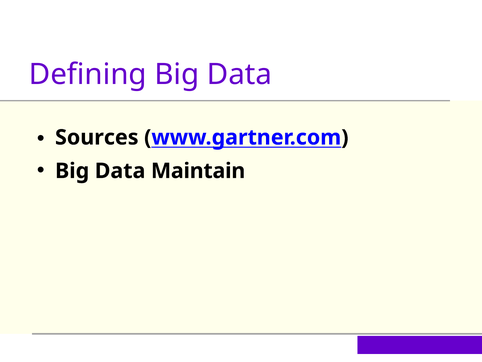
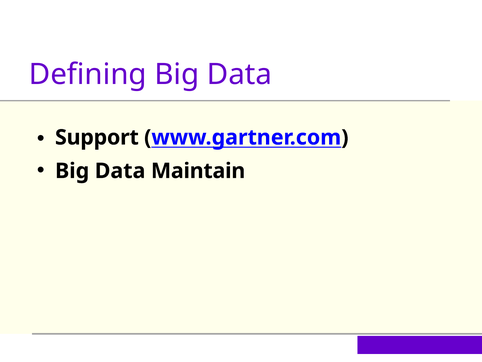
Sources: Sources -> Support
